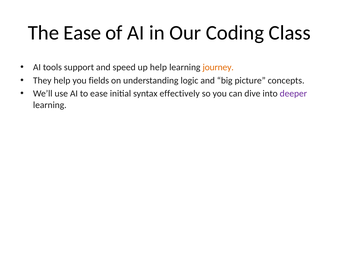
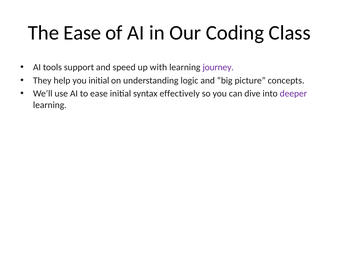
up help: help -> with
journey colour: orange -> purple
you fields: fields -> initial
